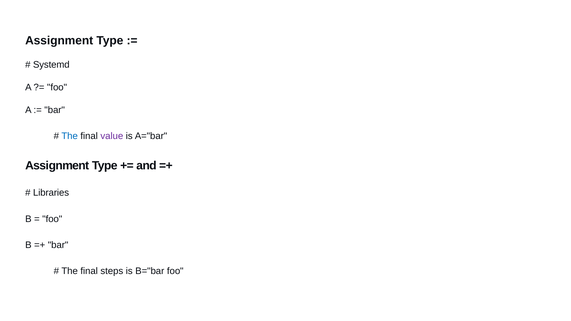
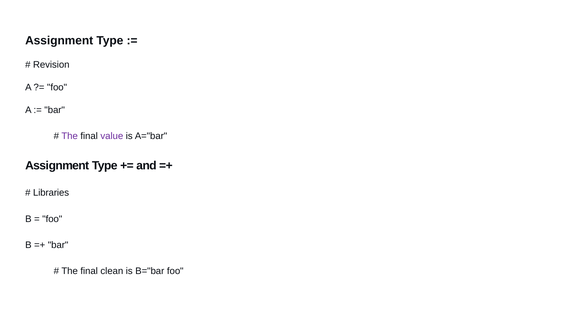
Systemd: Systemd -> Revision
The at (70, 136) colour: blue -> purple
steps: steps -> clean
